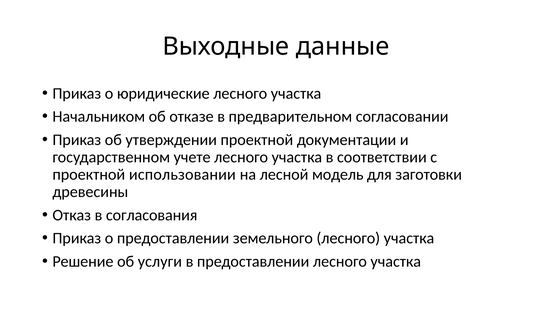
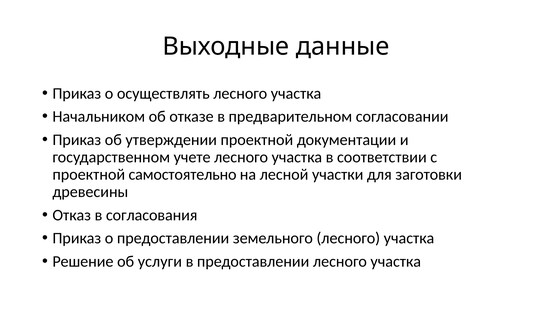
юридические: юридические -> осуществлять
использовании: использовании -> самостоятельно
модель: модель -> участки
